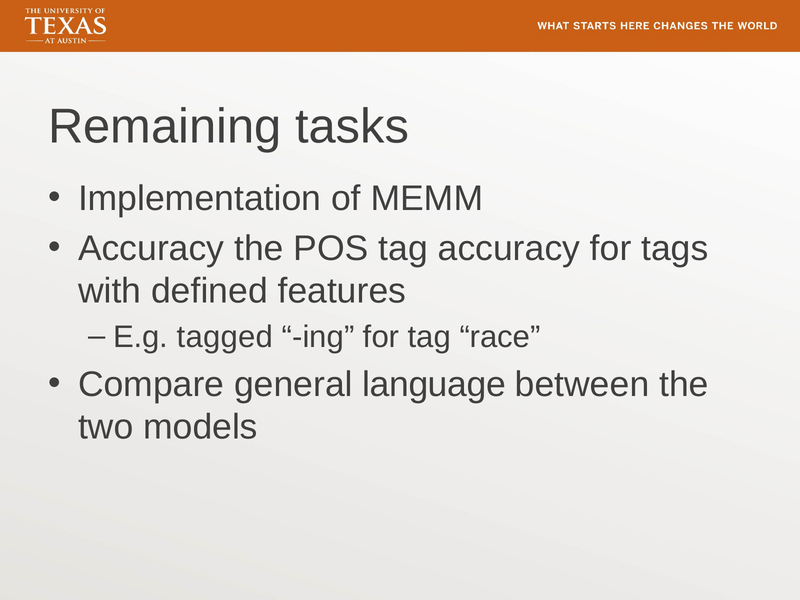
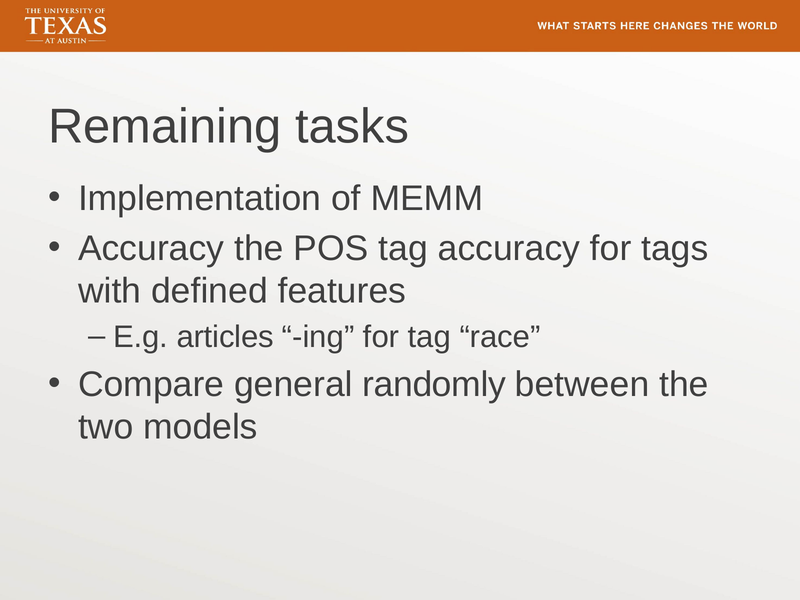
tagged: tagged -> articles
language: language -> randomly
